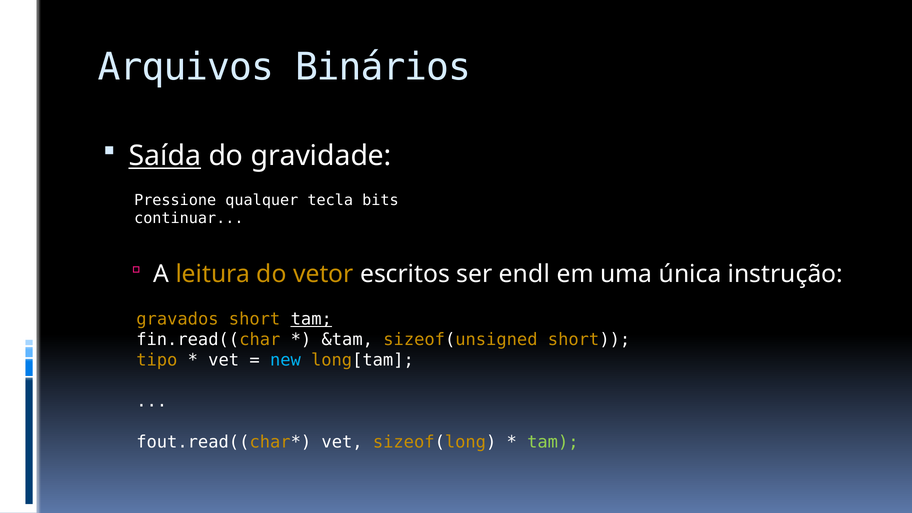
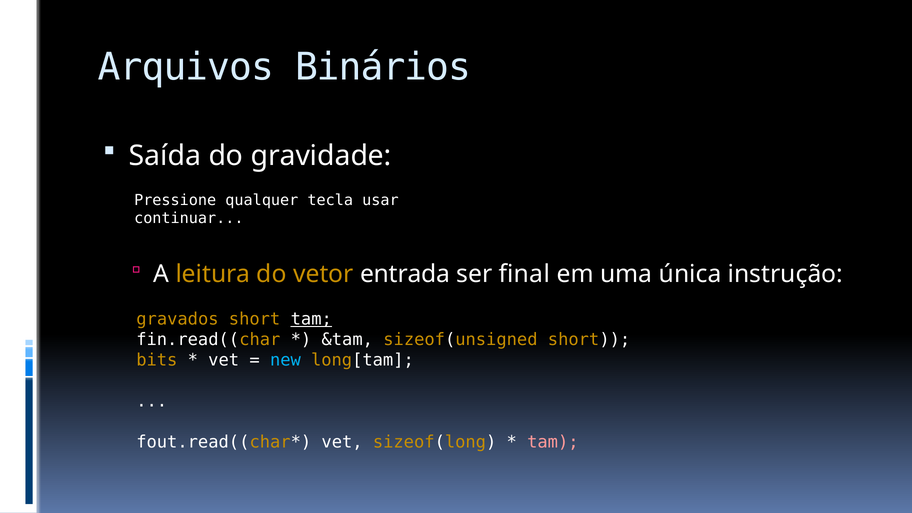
Saída underline: present -> none
bits: bits -> usar
escritos: escritos -> entrada
endl: endl -> final
tipo: tipo -> bits
tam at (553, 442) colour: light green -> pink
